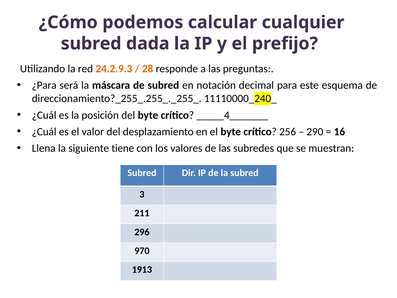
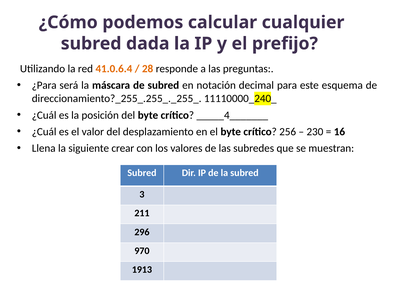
24.2.9.3: 24.2.9.3 -> 41.0.6.4
290: 290 -> 230
tiene: tiene -> crear
